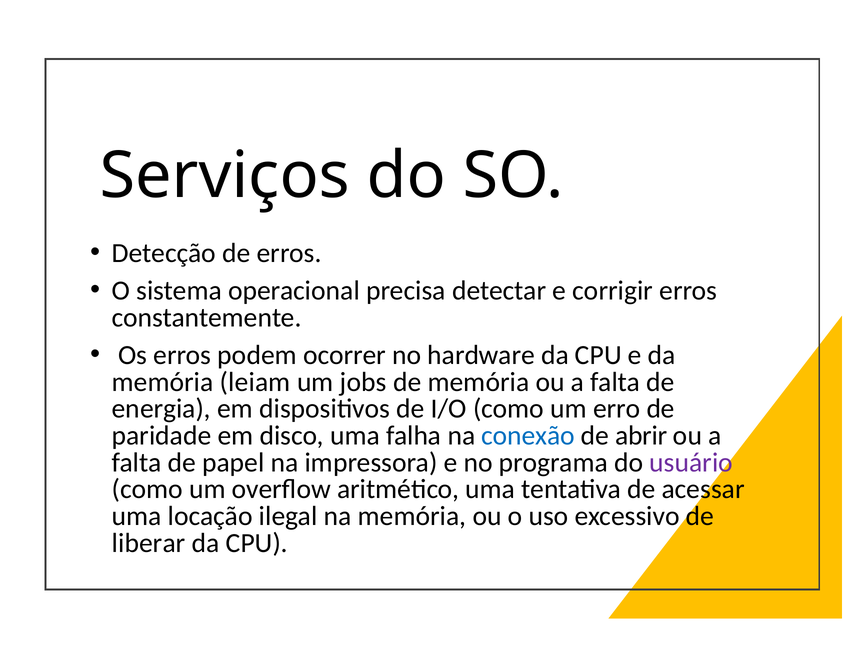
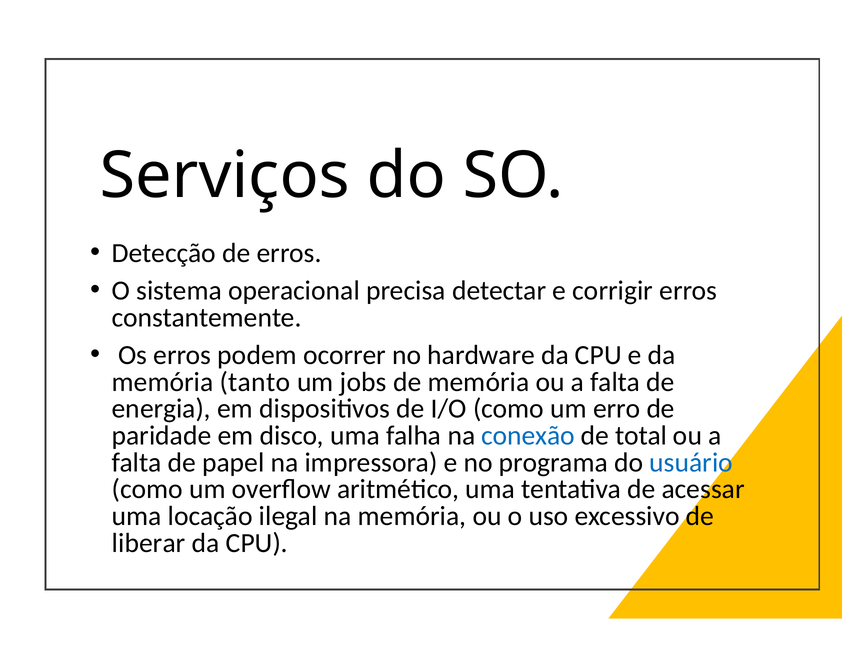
leiam: leiam -> tanto
abrir: abrir -> total
usuário colour: purple -> blue
